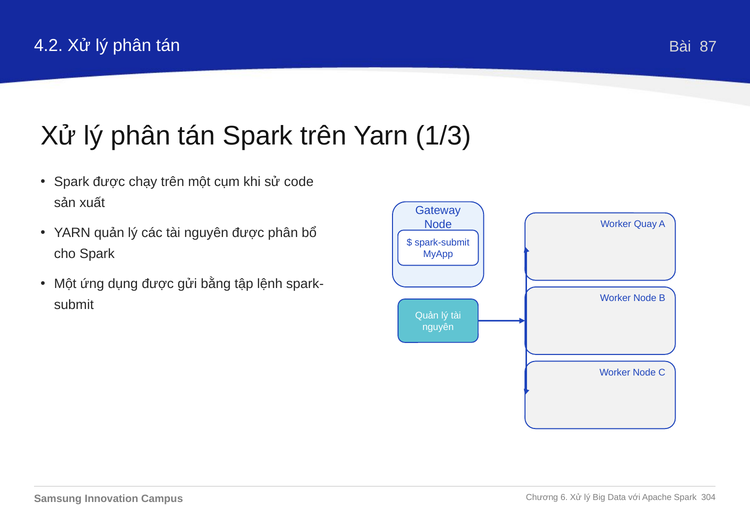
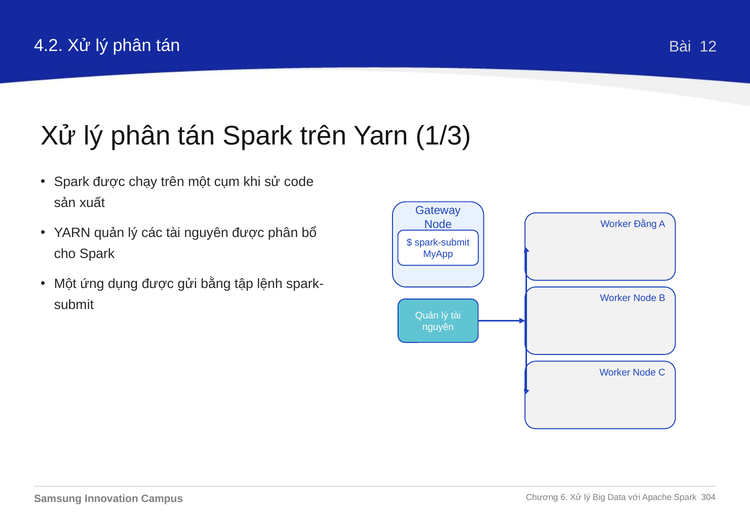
87: 87 -> 12
Quay: Quay -> Đằng
